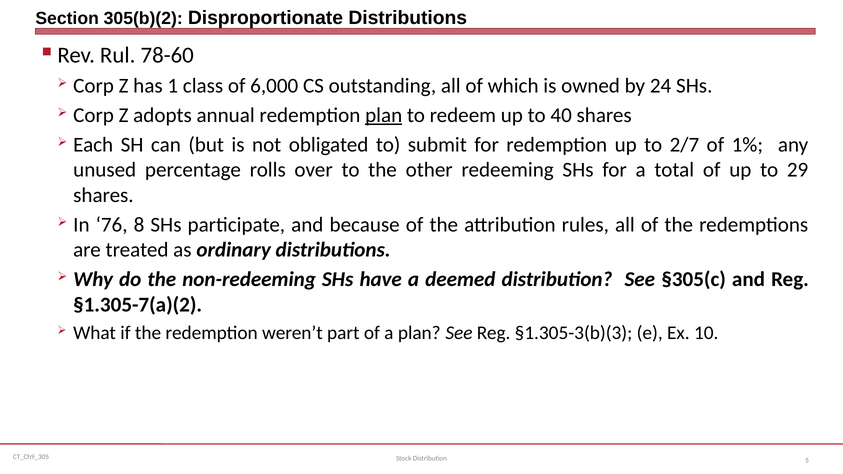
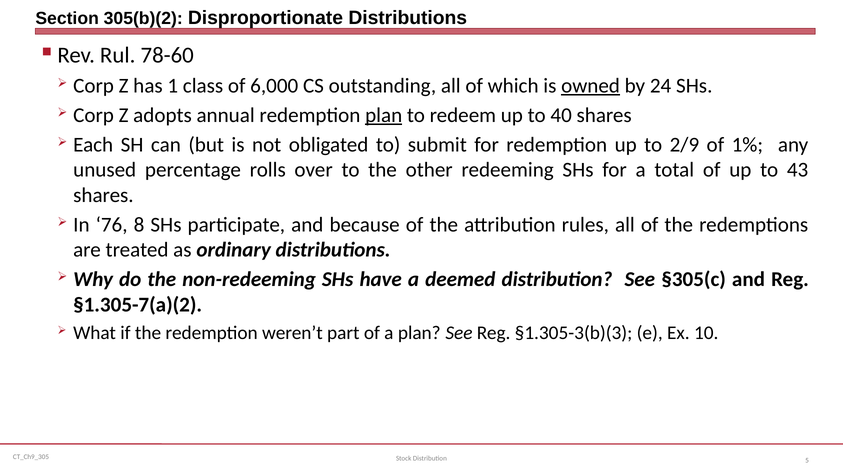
owned underline: none -> present
2/7: 2/7 -> 2/9
29: 29 -> 43
